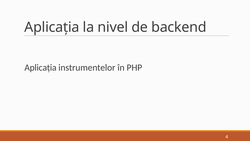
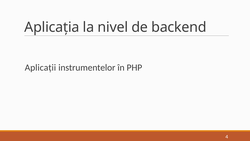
Aplicația at (40, 67): Aplicația -> Aplicații
